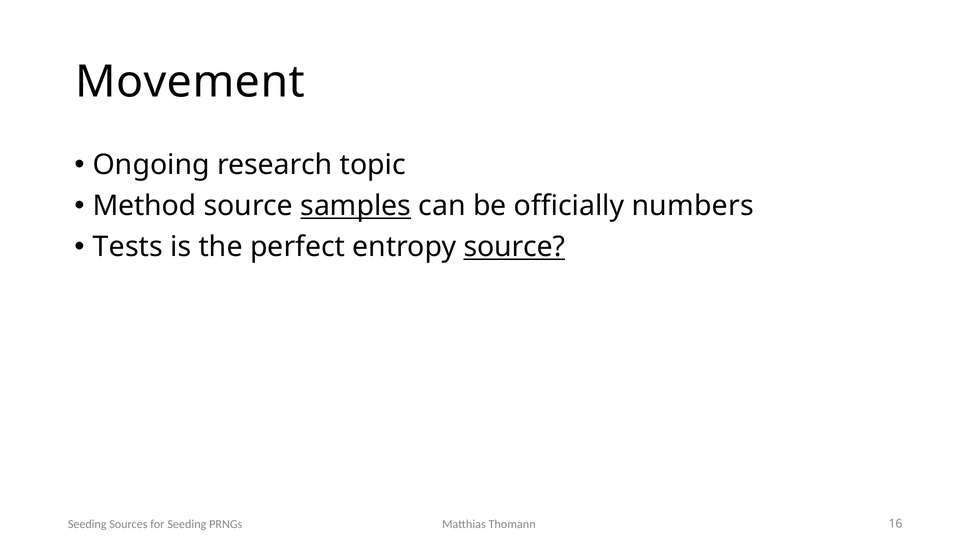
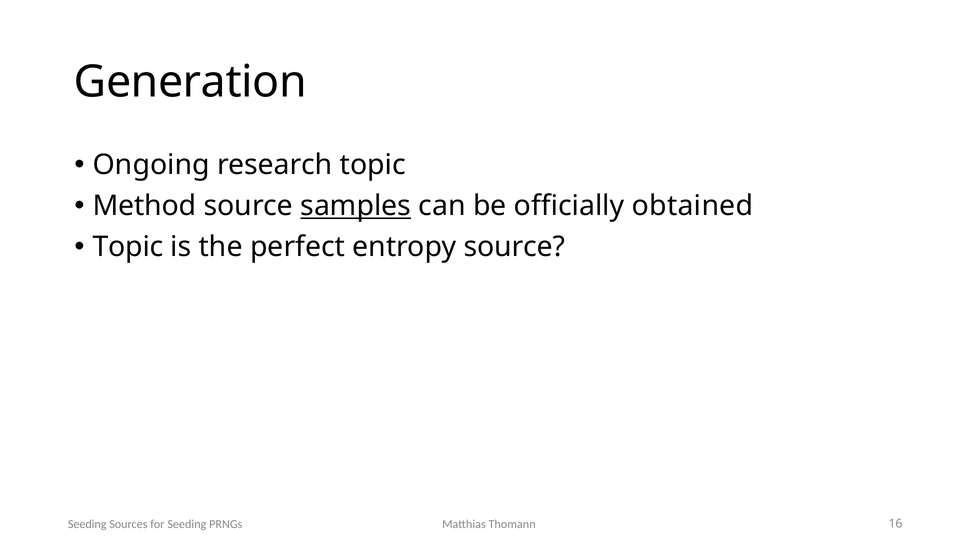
Movement: Movement -> Generation
numbers: numbers -> obtained
Tests at (128, 247): Tests -> Topic
source at (514, 247) underline: present -> none
